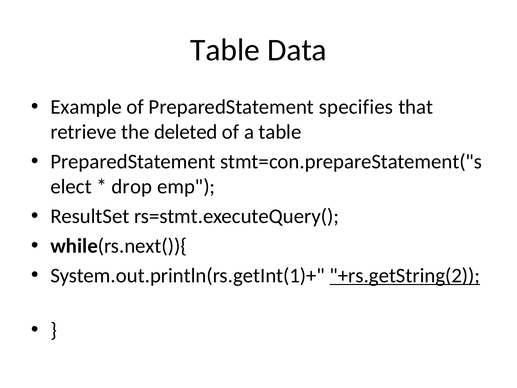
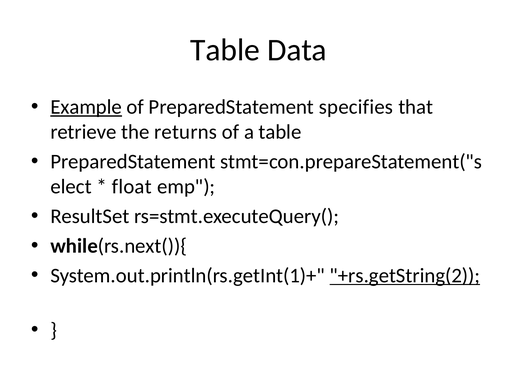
Example underline: none -> present
deleted: deleted -> returns
drop: drop -> float
